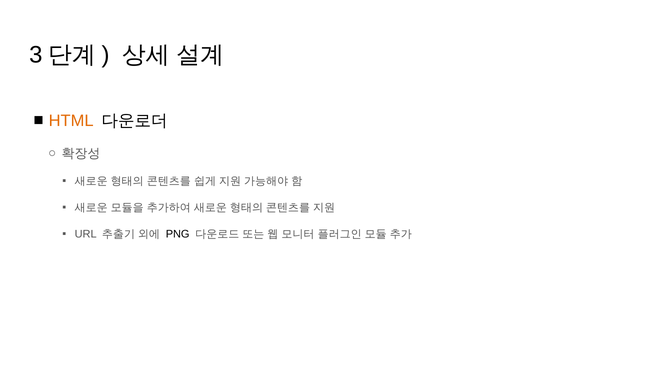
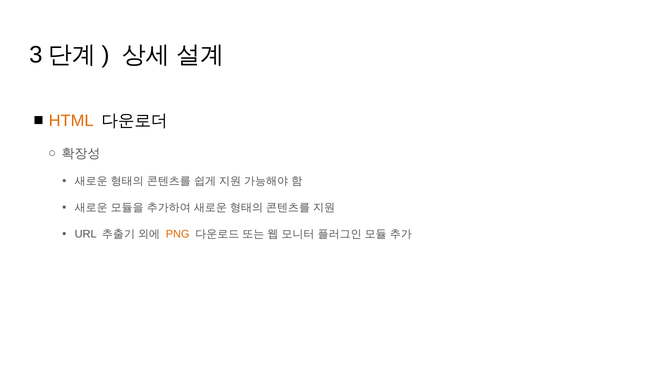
PNG colour: black -> orange
